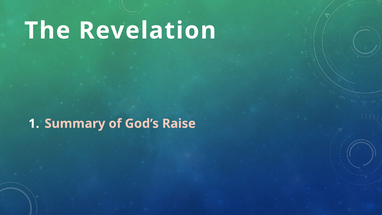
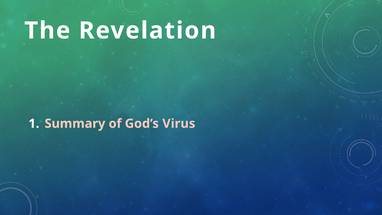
Raise: Raise -> Virus
